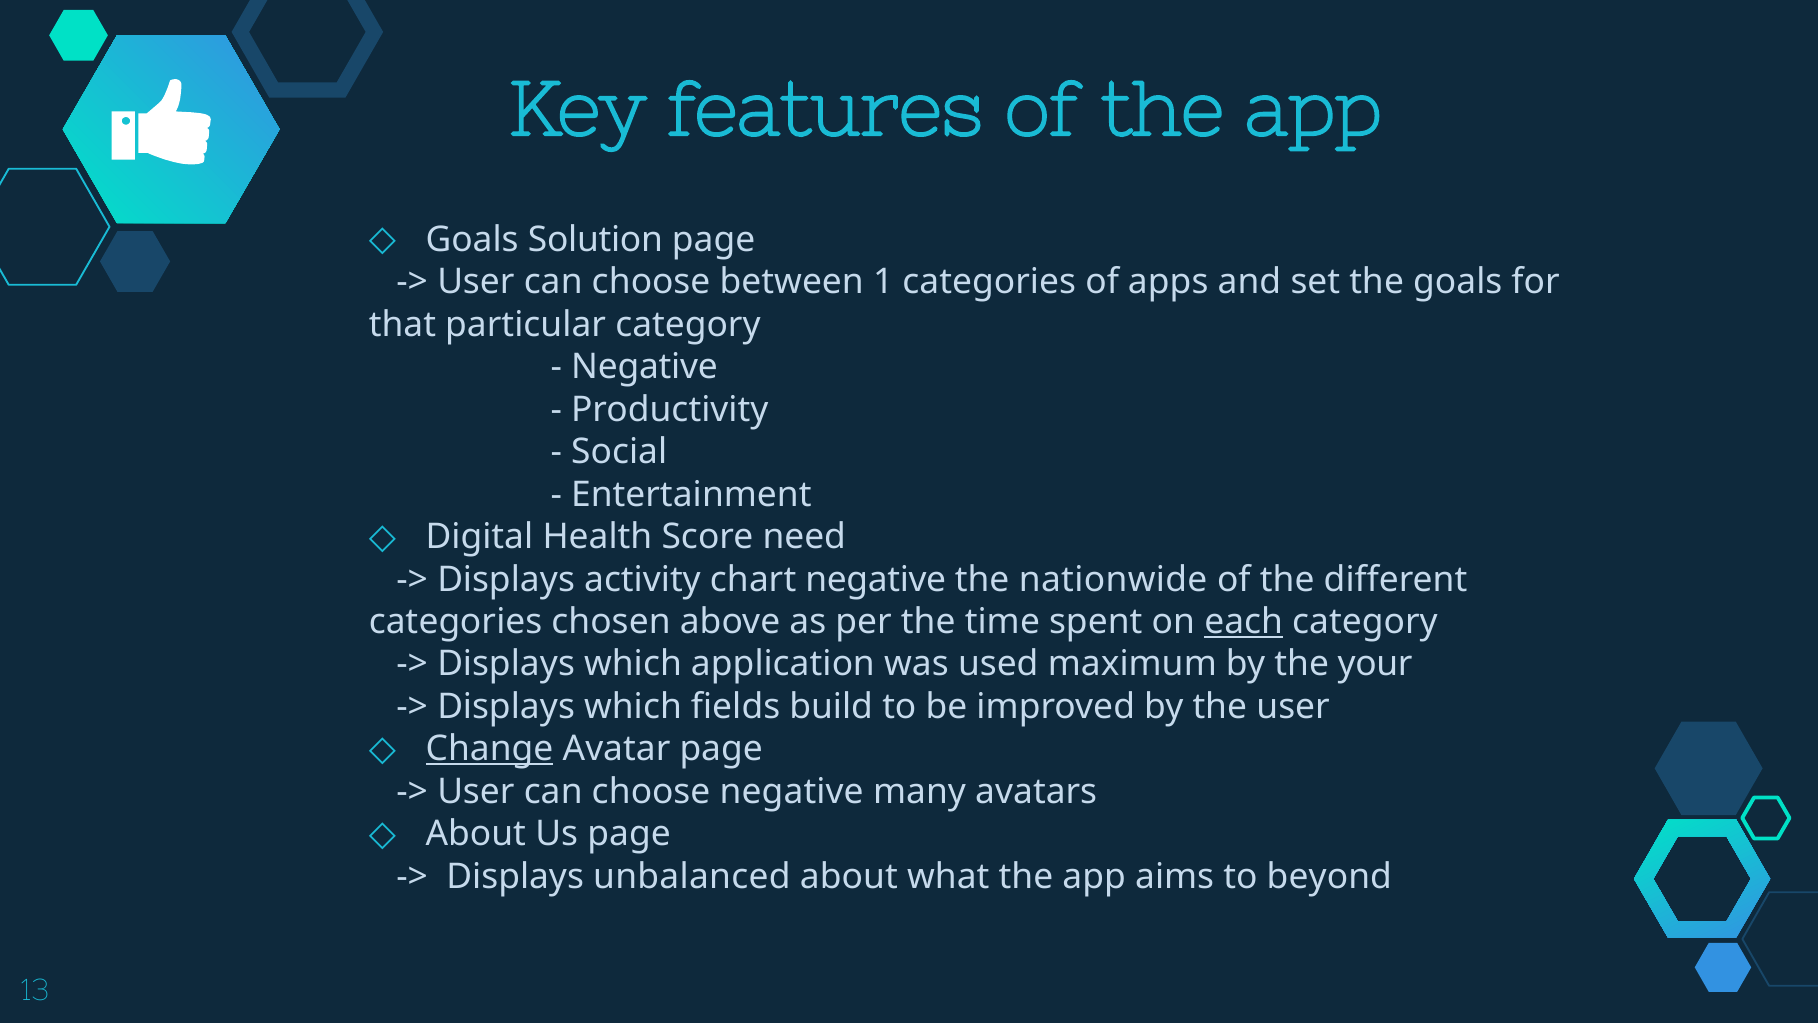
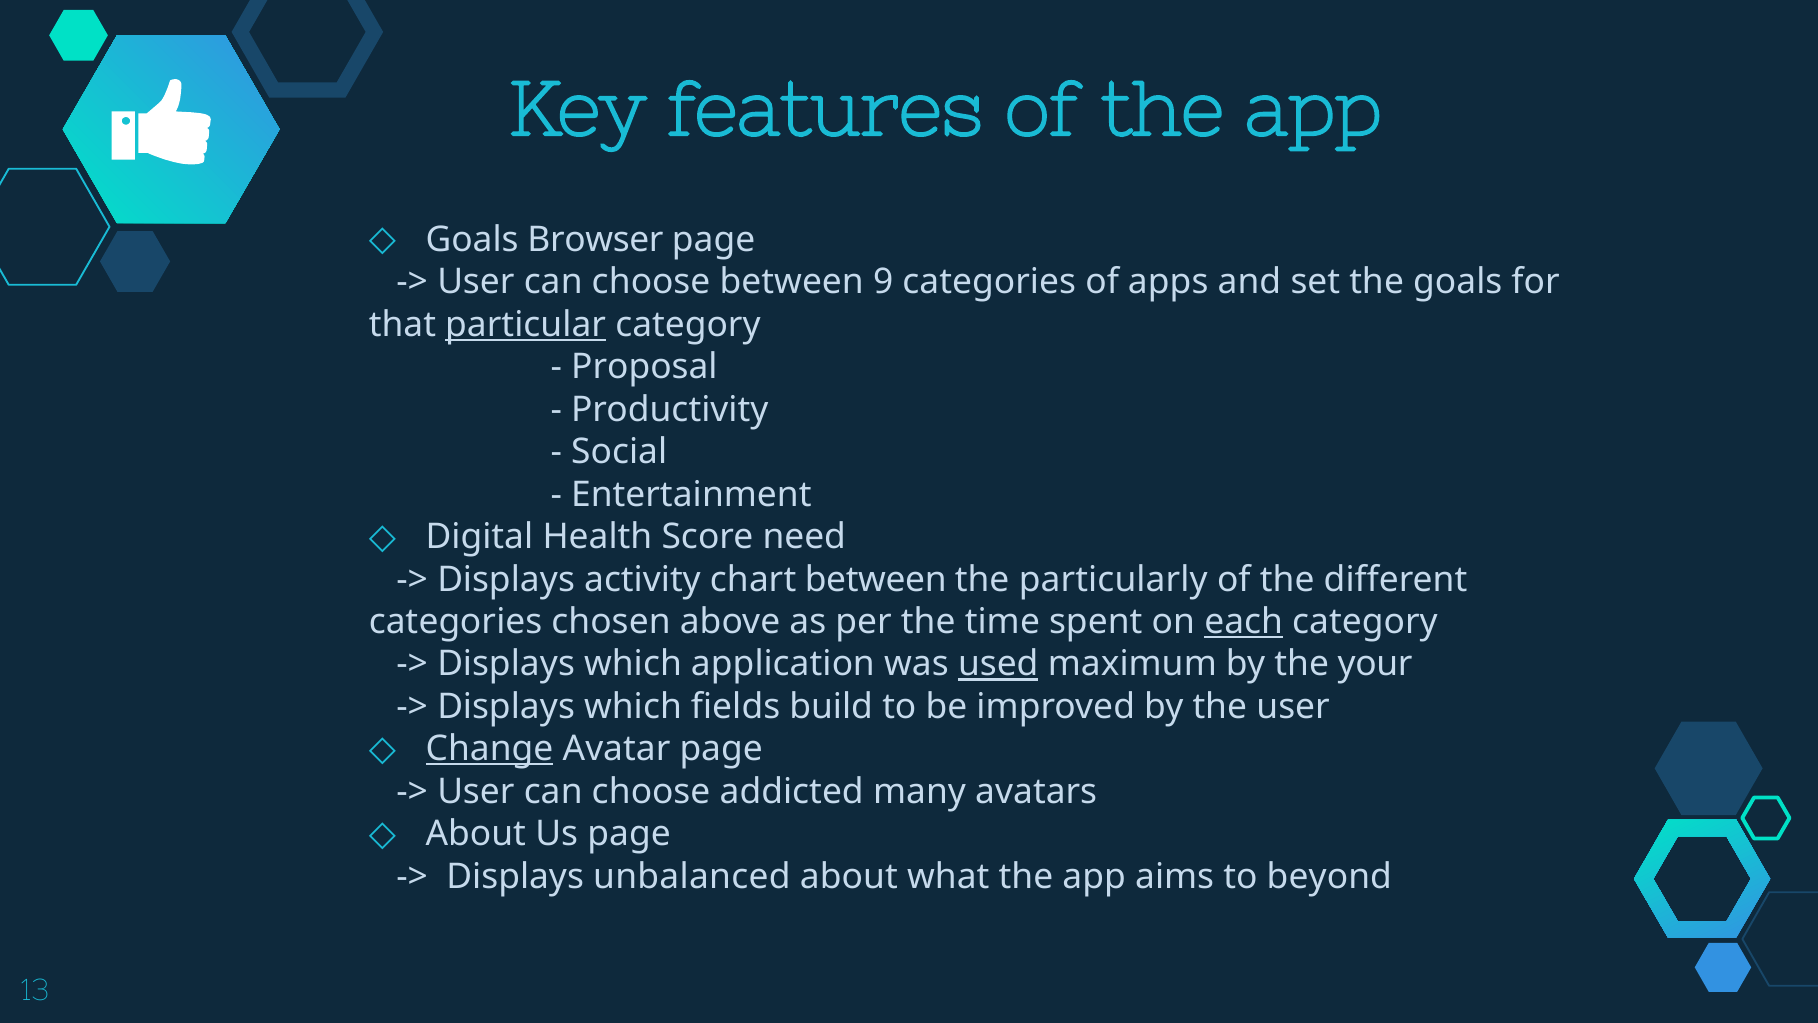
Solution: Solution -> Browser
1: 1 -> 9
particular underline: none -> present
Negative at (644, 367): Negative -> Proposal
chart negative: negative -> between
nationwide: nationwide -> particularly
used underline: none -> present
choose negative: negative -> addicted
